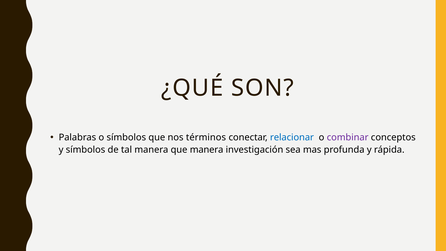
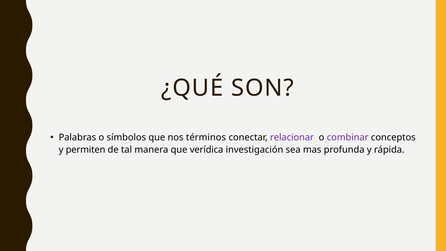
relacionar colour: blue -> purple
y símbolos: símbolos -> permiten
que manera: manera -> verídica
